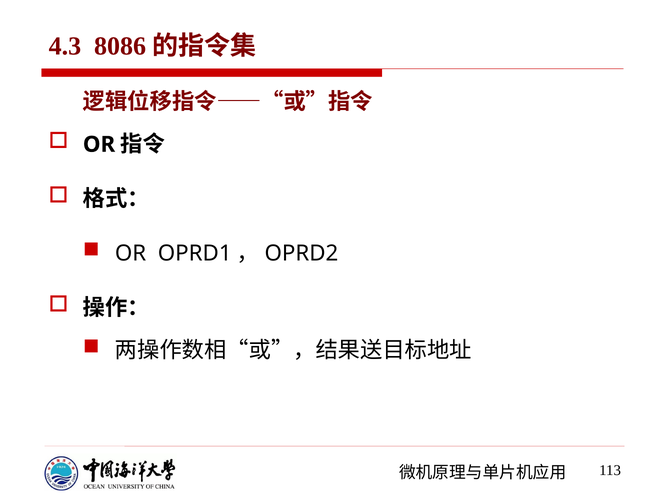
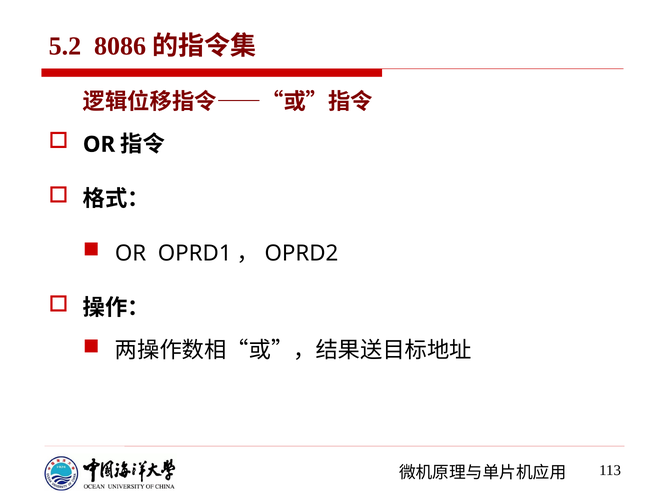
4.3: 4.3 -> 5.2
